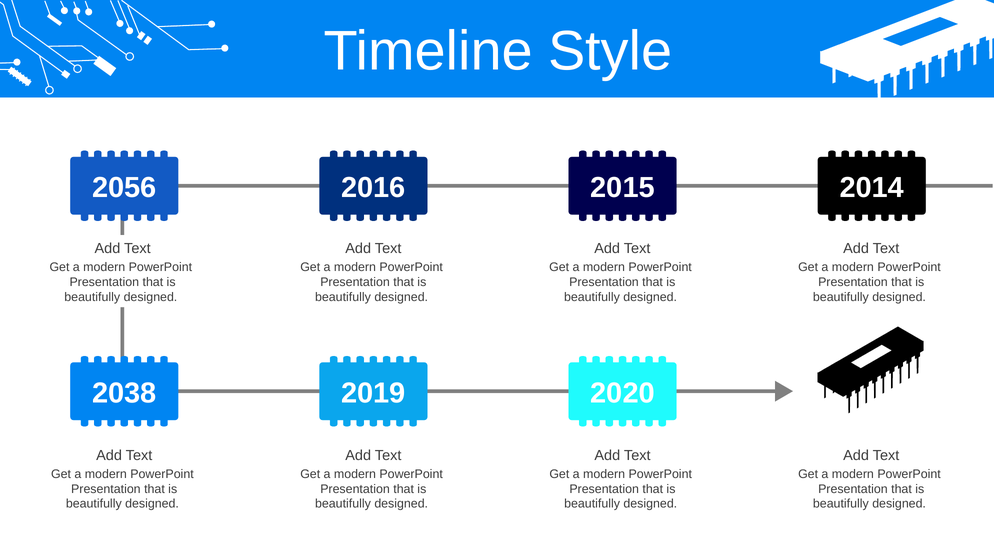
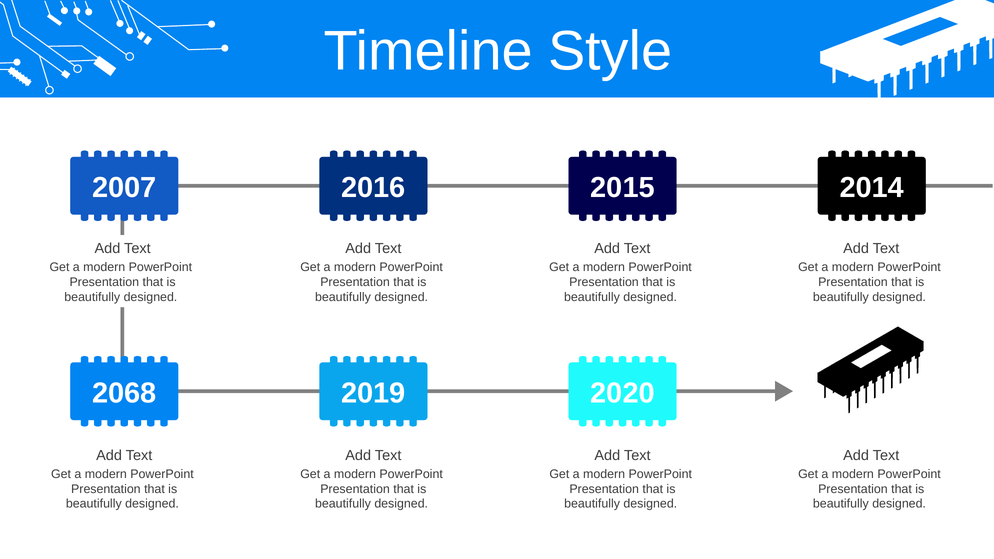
2056: 2056 -> 2007
2038: 2038 -> 2068
